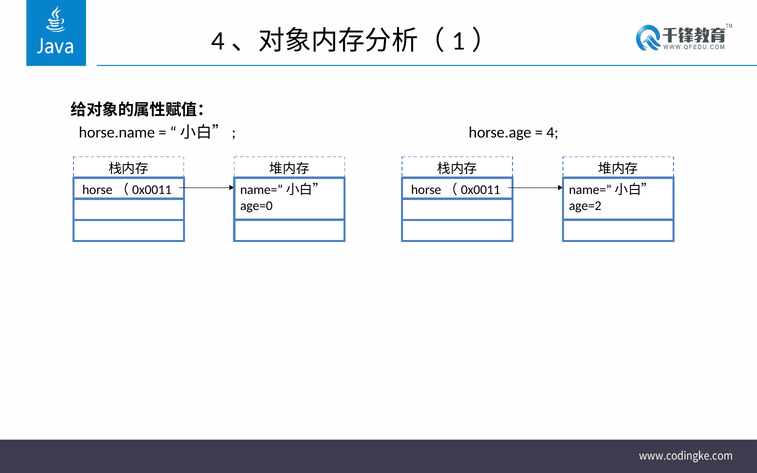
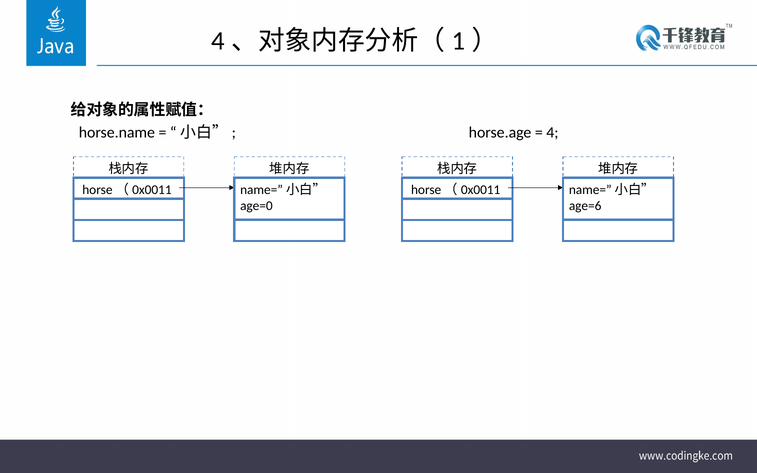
age=2: age=2 -> age=6
